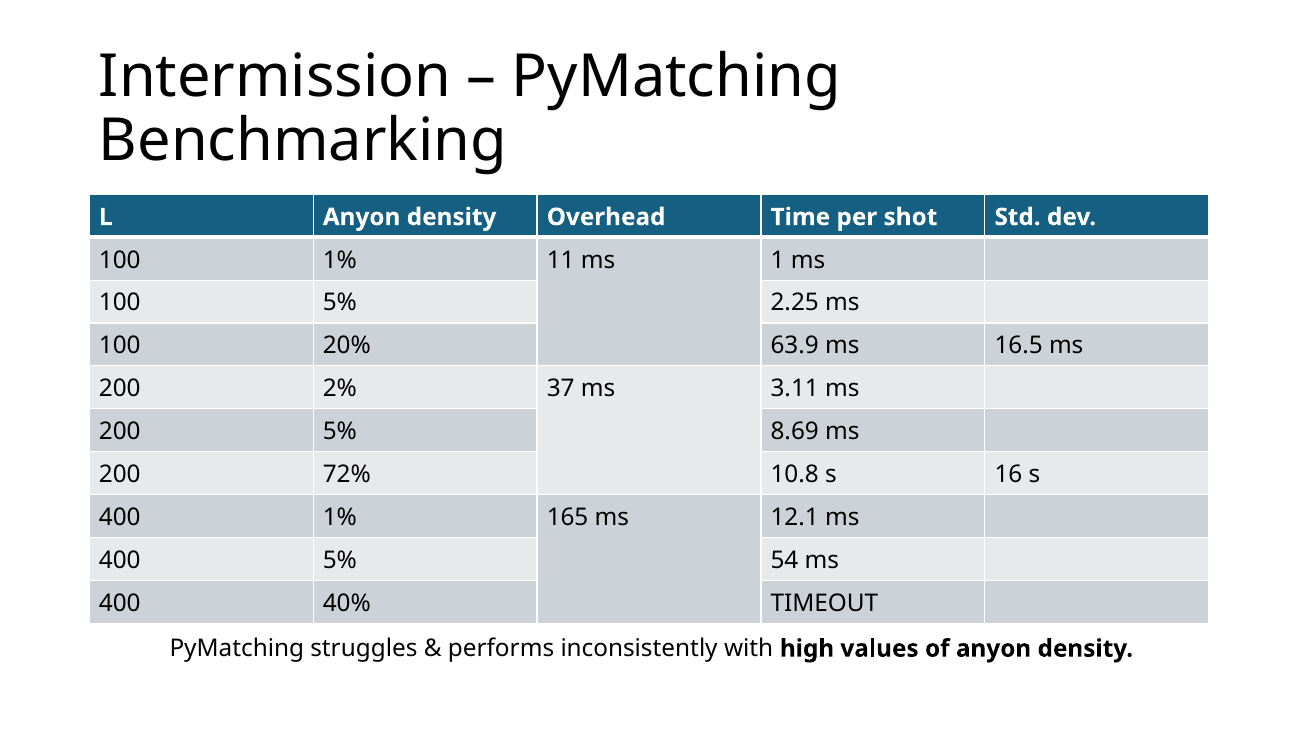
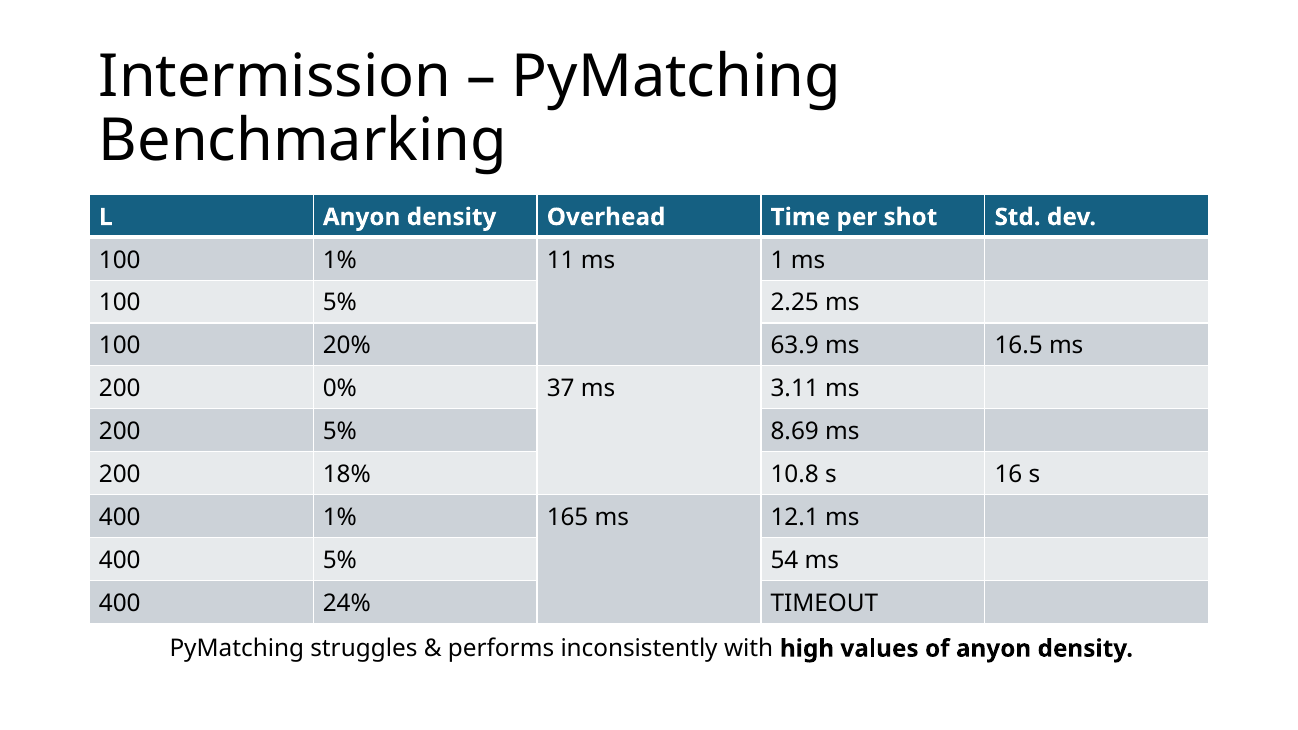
2%: 2% -> 0%
72%: 72% -> 18%
40%: 40% -> 24%
